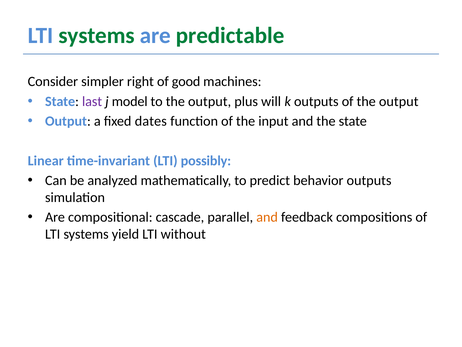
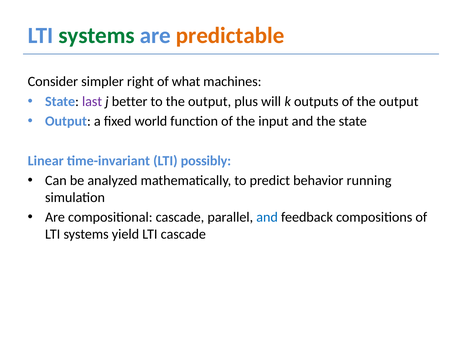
predictable colour: green -> orange
good: good -> what
model: model -> better
dates: dates -> world
behavior outputs: outputs -> running
and at (267, 217) colour: orange -> blue
LTI without: without -> cascade
